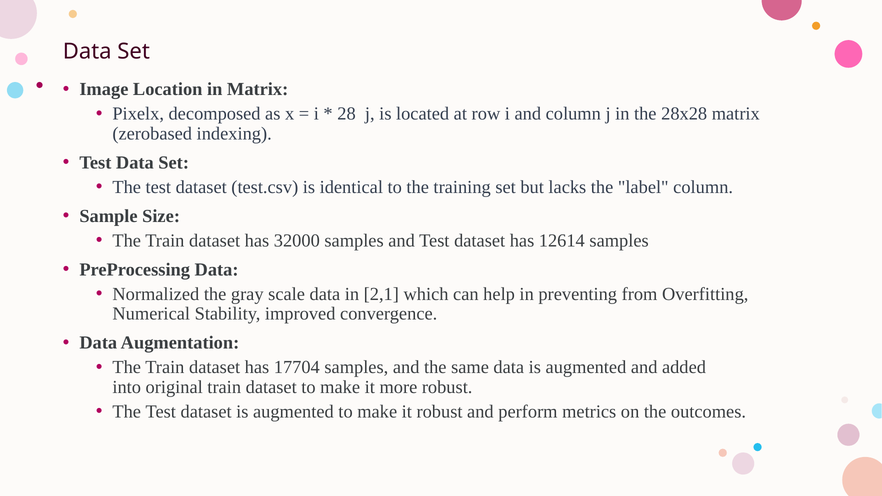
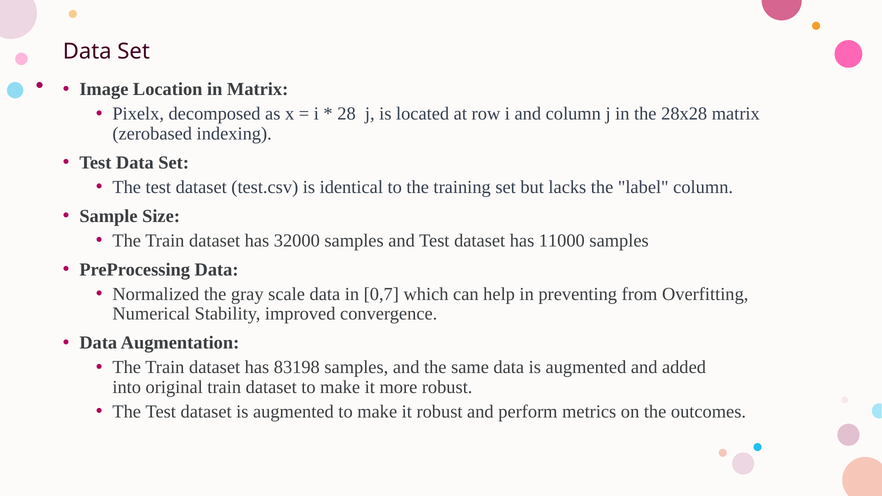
12614: 12614 -> 11000
2,1: 2,1 -> 0,7
17704: 17704 -> 83198
